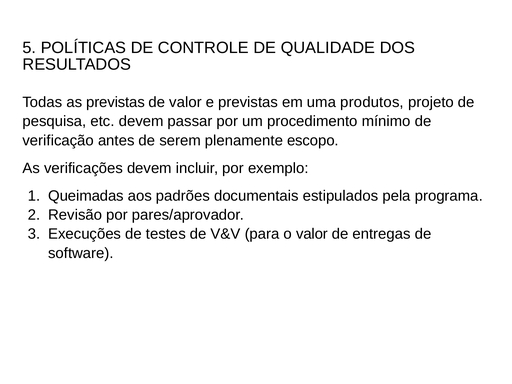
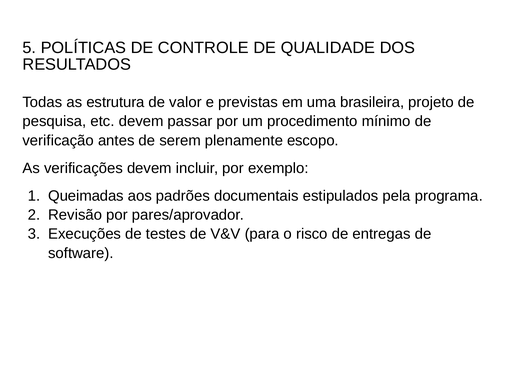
as previstas: previstas -> estrutura
produtos: produtos -> brasileira
o valor: valor -> risco
